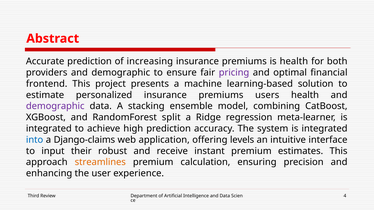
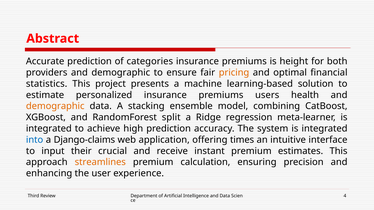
increasing: increasing -> categories
is health: health -> height
pricing colour: purple -> orange
frontend: frontend -> statistics
demographic at (55, 106) colour: purple -> orange
levels: levels -> times
robust: robust -> crucial
